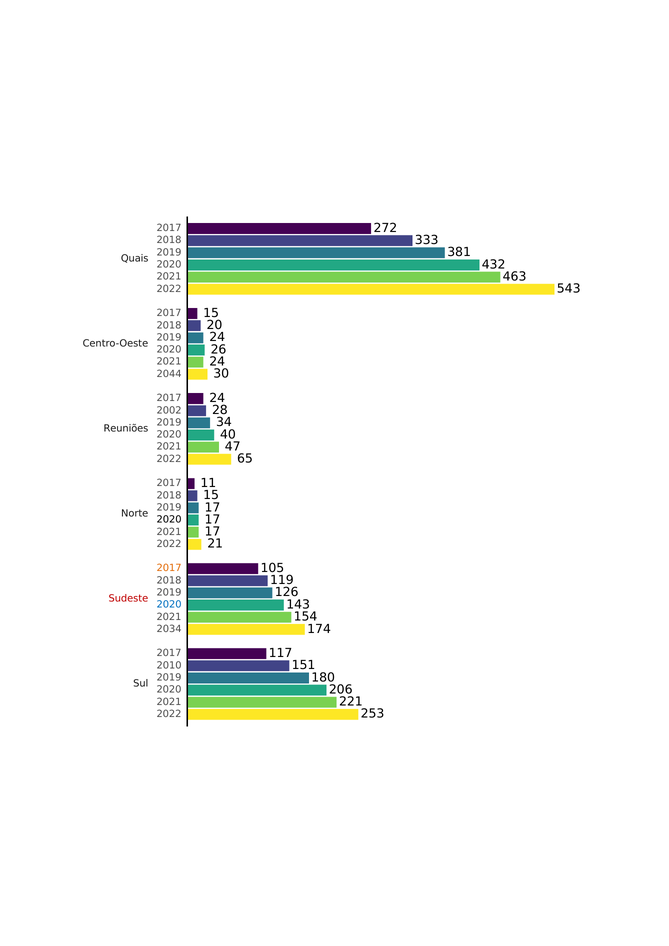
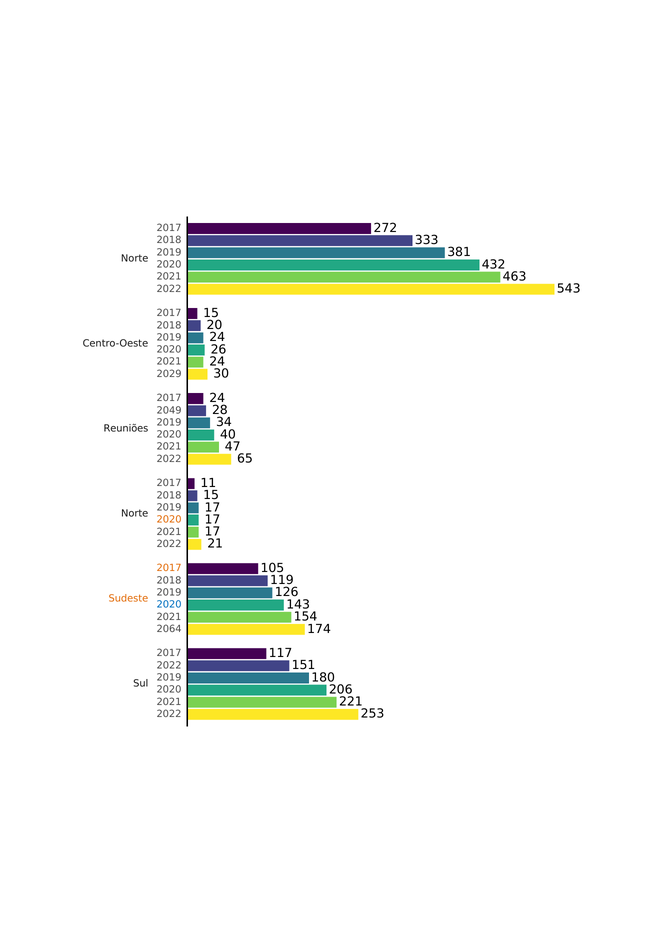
Quais at (135, 258): Quais -> Norte
2044: 2044 -> 2029
2002: 2002 -> 2049
2020 at (169, 520) colour: black -> orange
Sudeste colour: red -> orange
2034: 2034 -> 2064
2010 at (169, 666): 2010 -> 2022
